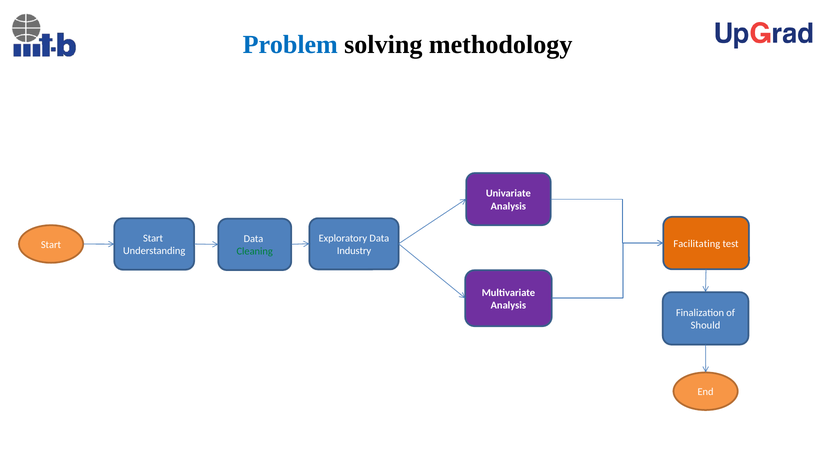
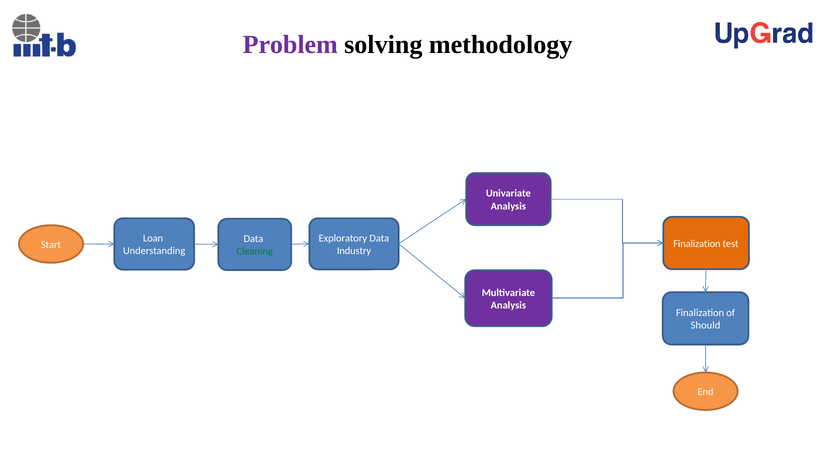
Problem colour: blue -> purple
Start at (153, 238): Start -> Loan
Facilitating at (697, 244): Facilitating -> Finalization
